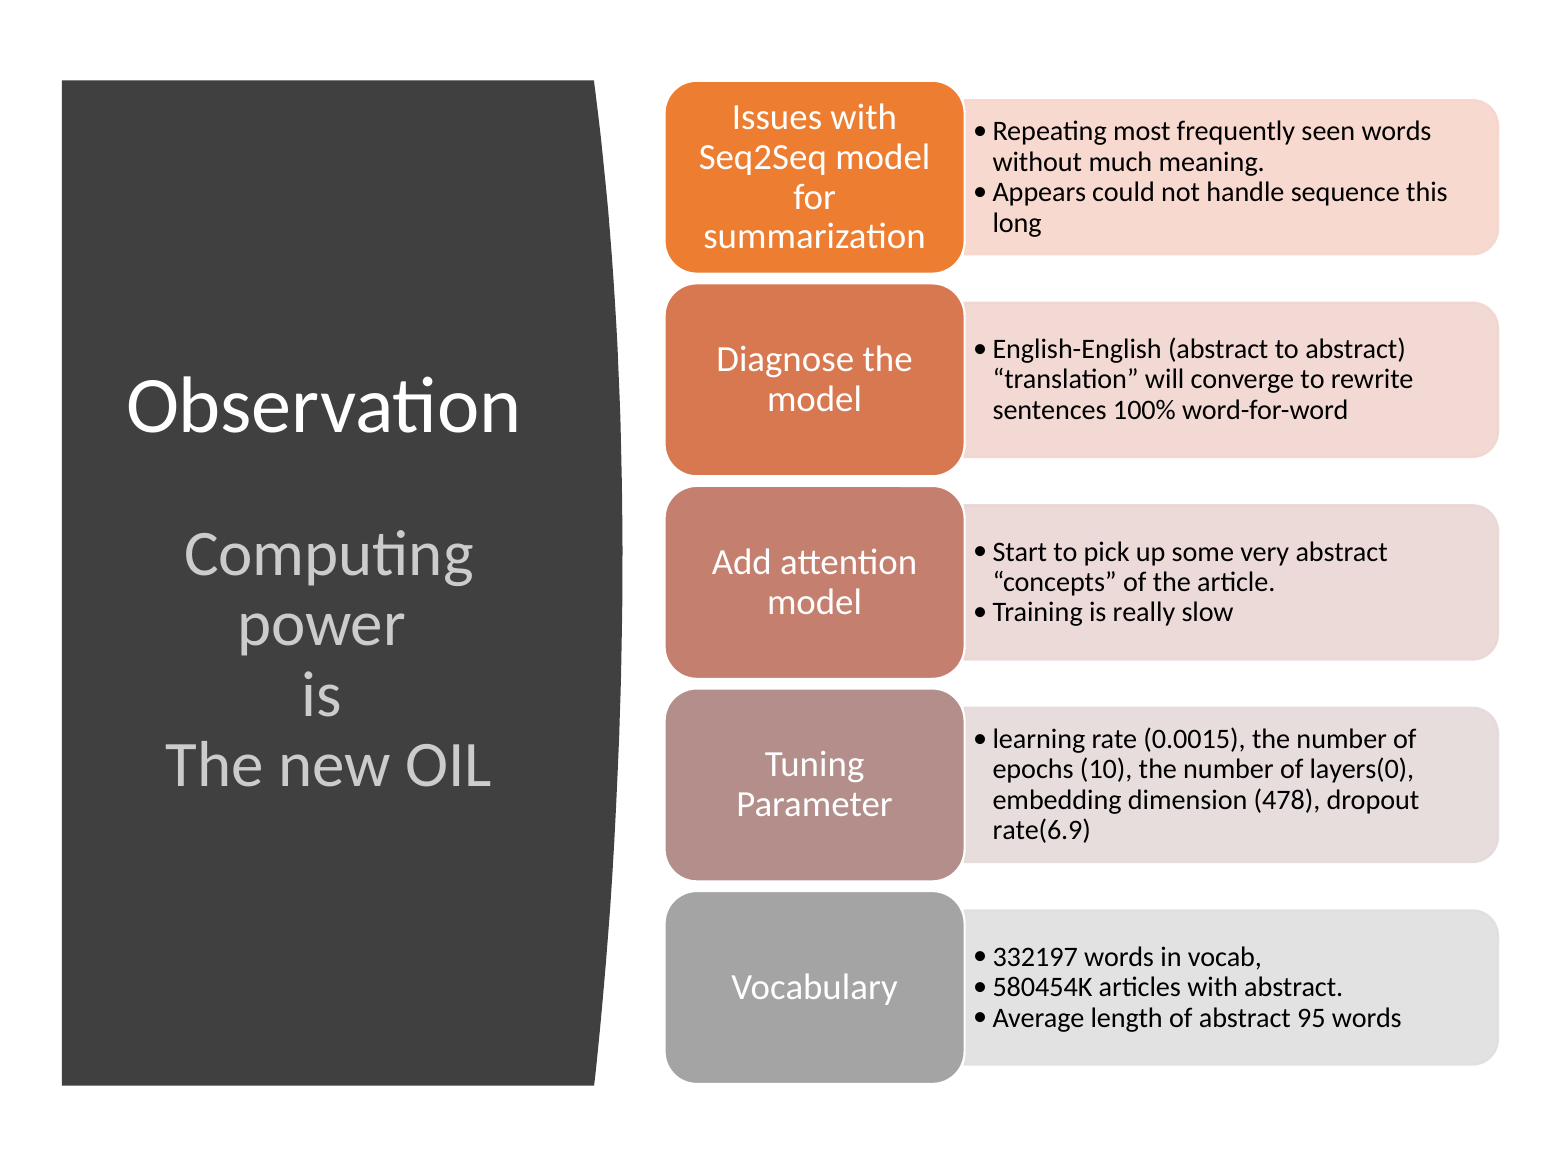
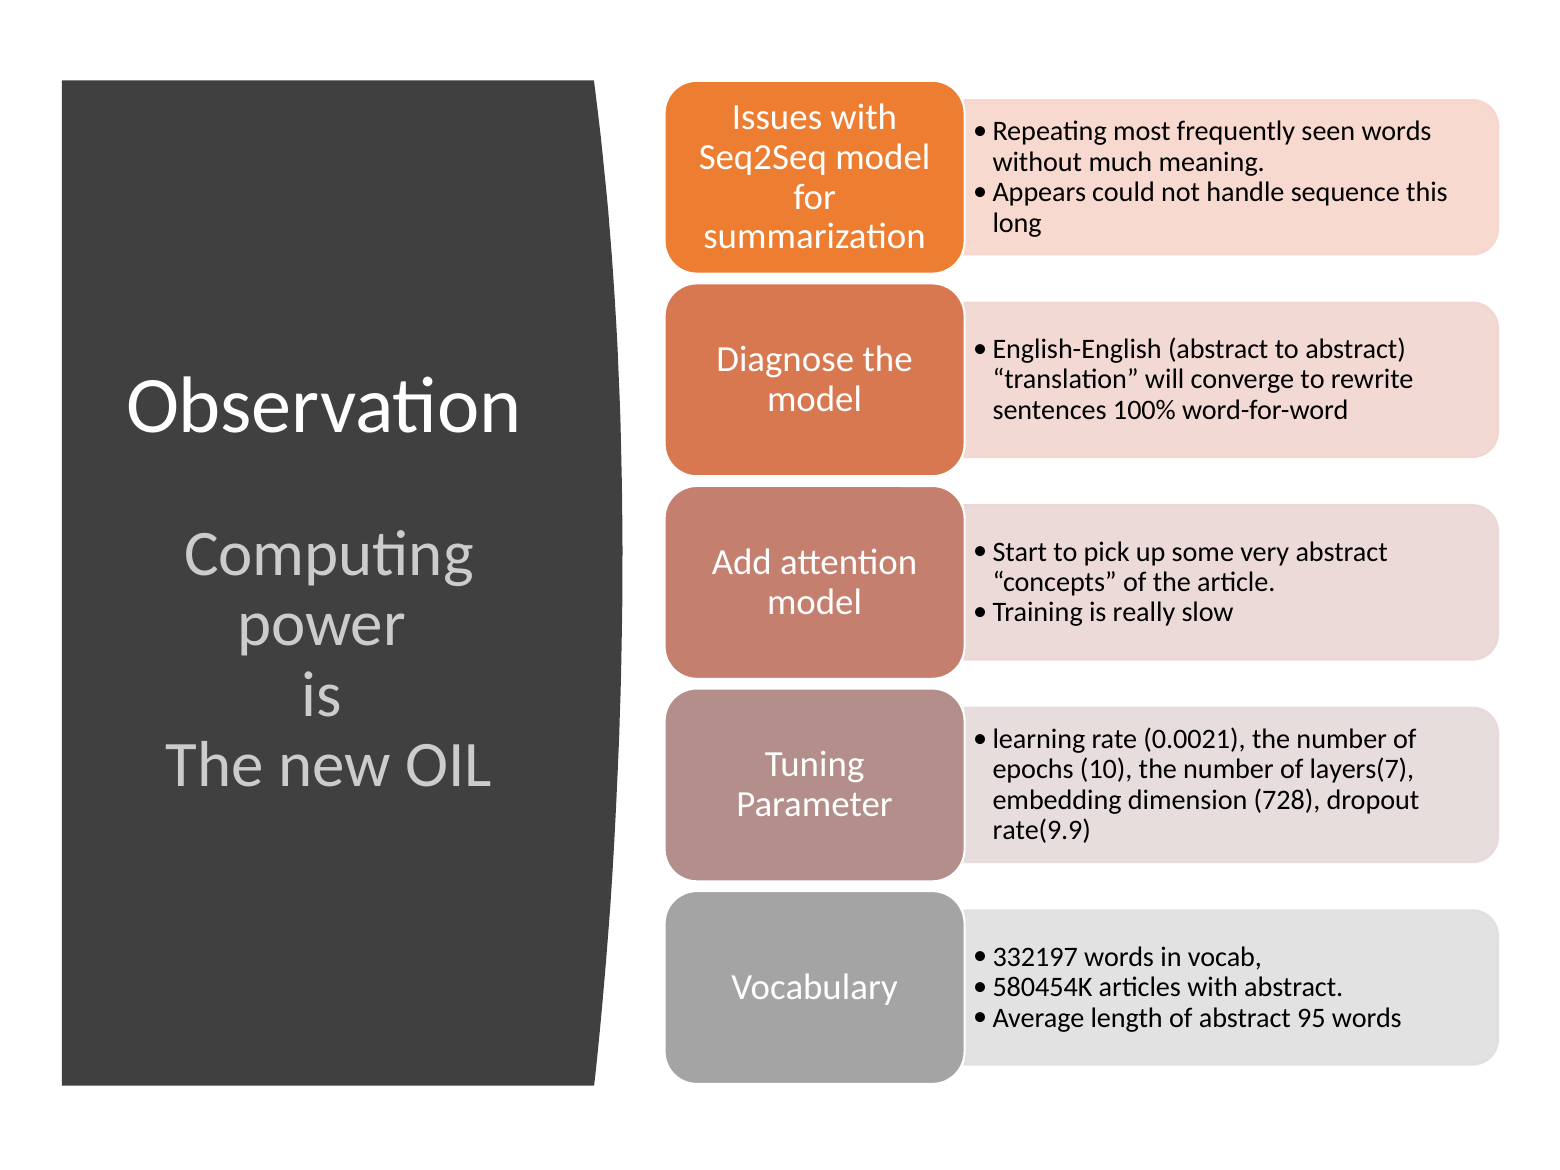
0.0015: 0.0015 -> 0.0021
layers(0: layers(0 -> layers(7
478: 478 -> 728
rate(6.9: rate(6.9 -> rate(9.9
